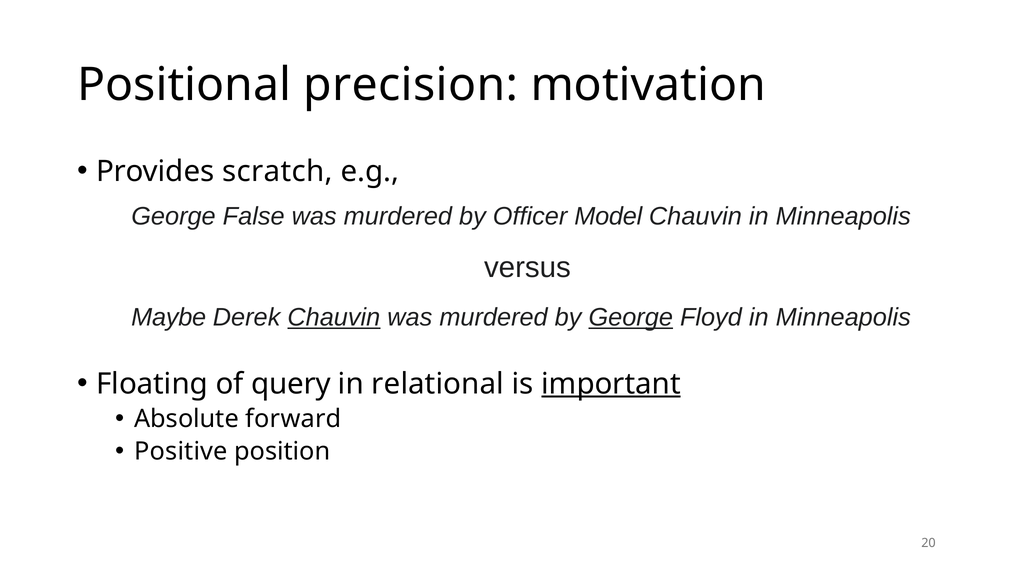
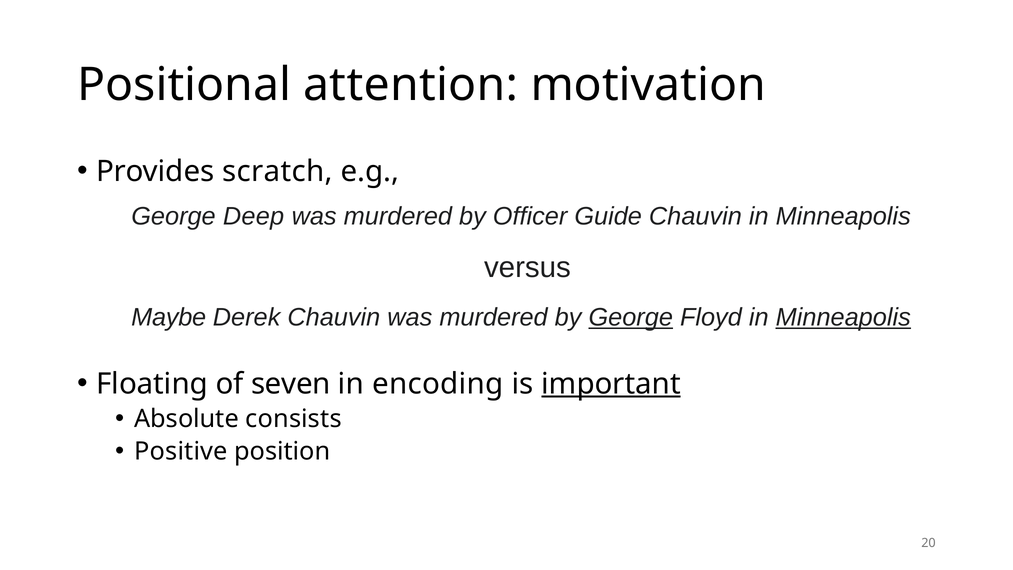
precision: precision -> attention
False: False -> Deep
Model: Model -> Guide
Chauvin at (334, 317) underline: present -> none
Minneapolis at (843, 317) underline: none -> present
query: query -> seven
relational: relational -> encoding
forward: forward -> consists
